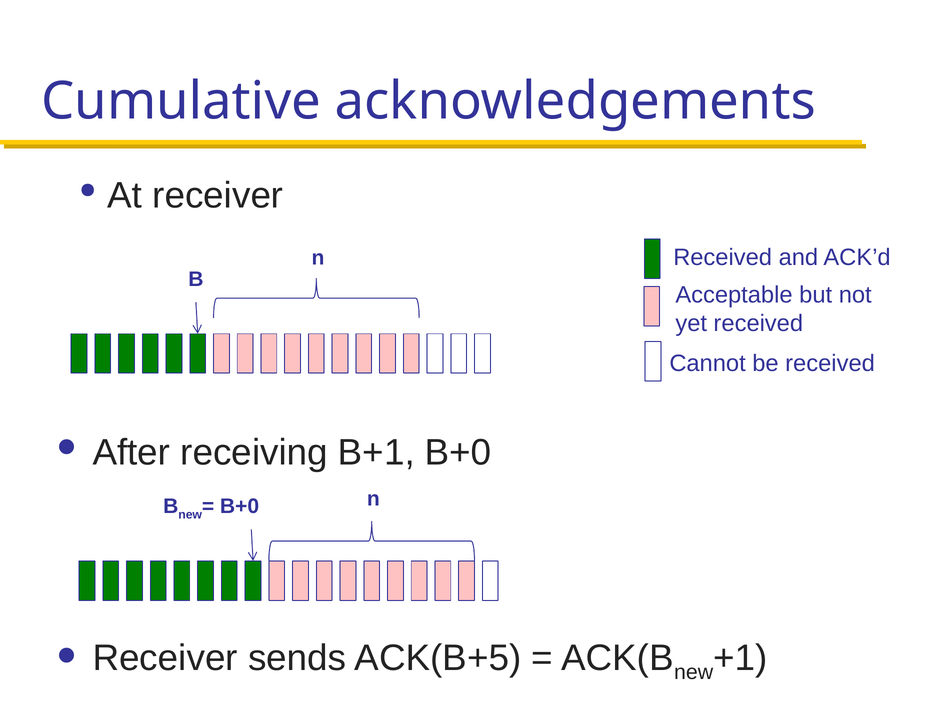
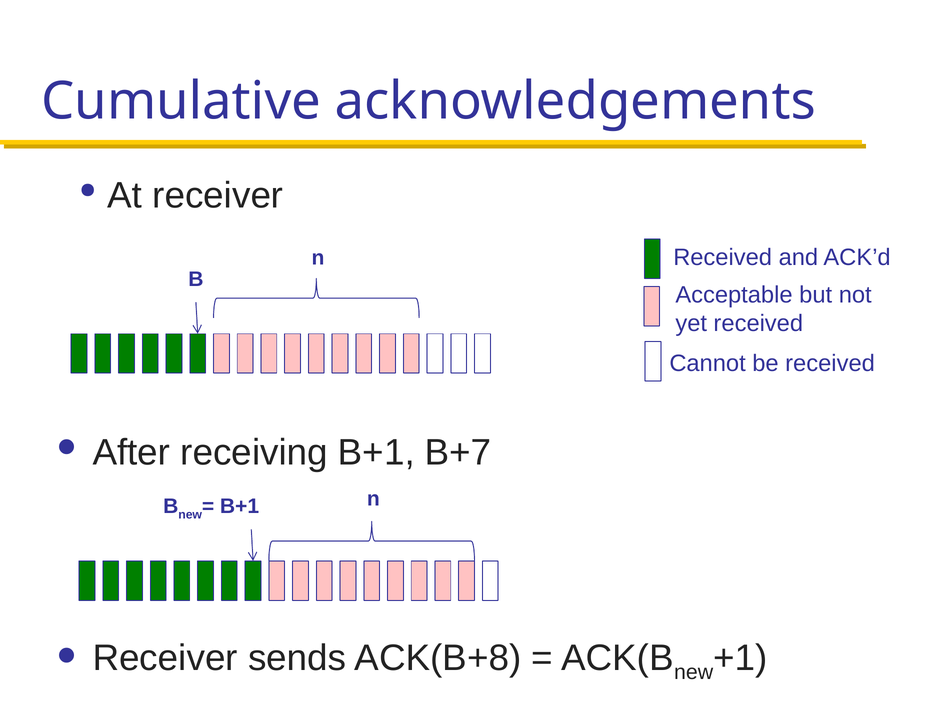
B+1 B+0: B+0 -> B+7
B+0 at (240, 507): B+0 -> B+1
ACK(B+5: ACK(B+5 -> ACK(B+8
